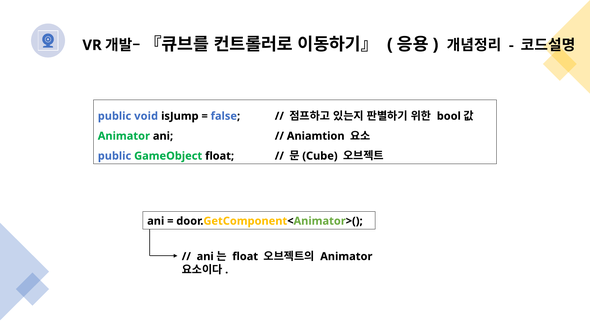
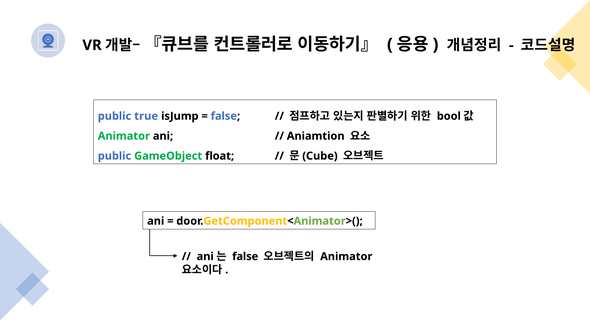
void: void -> true
float at (245, 256): float -> false
